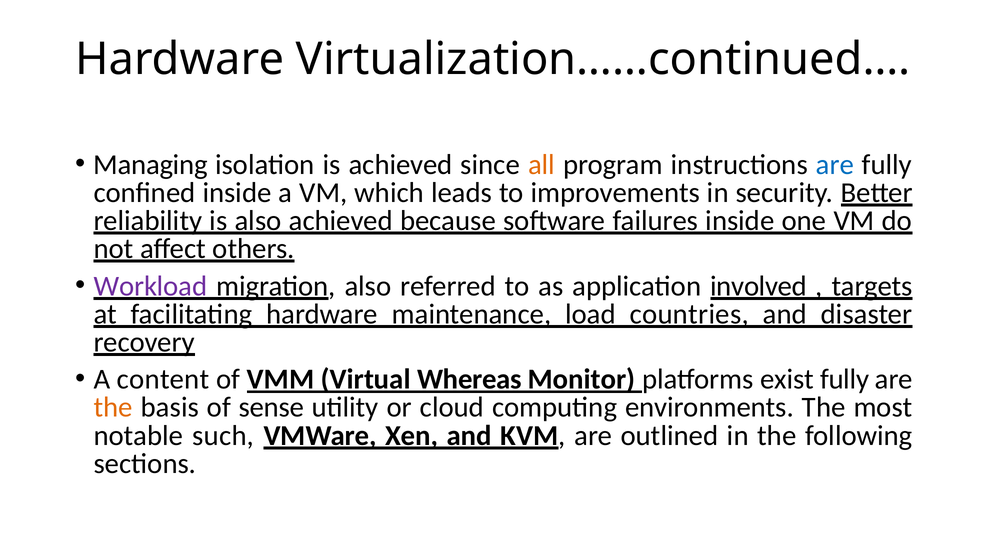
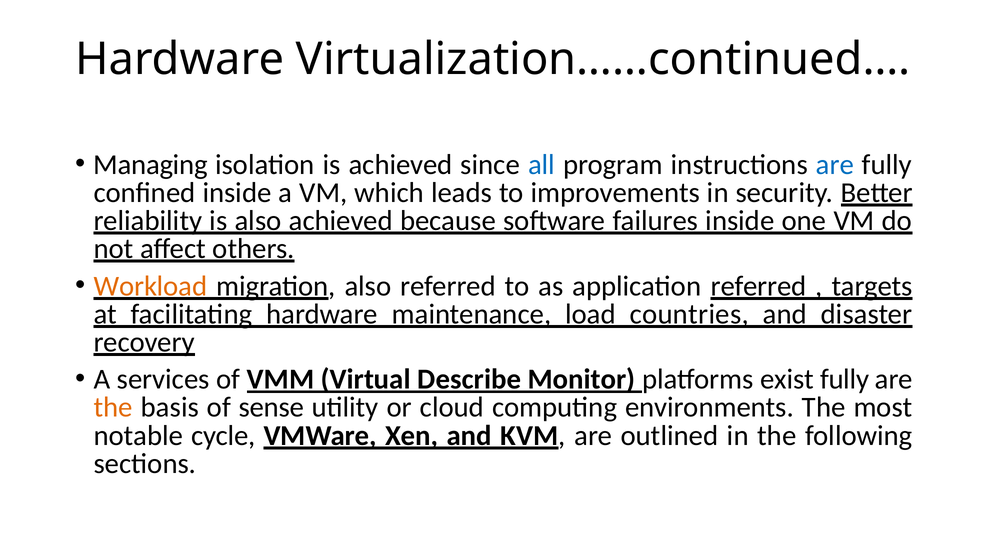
all colour: orange -> blue
Workload colour: purple -> orange
application involved: involved -> referred
content: content -> services
Whereas: Whereas -> Describe
such: such -> cycle
